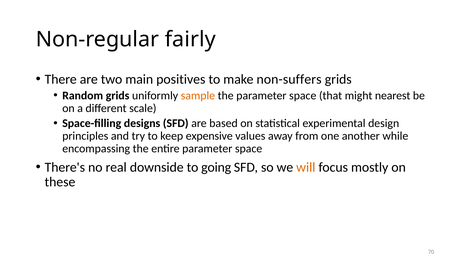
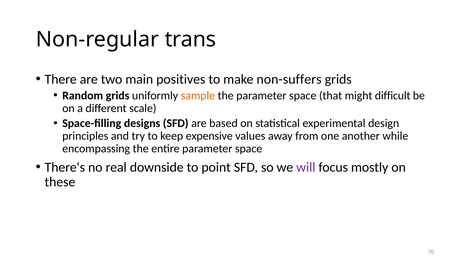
fairly: fairly -> trans
nearest: nearest -> difficult
going: going -> point
will colour: orange -> purple
